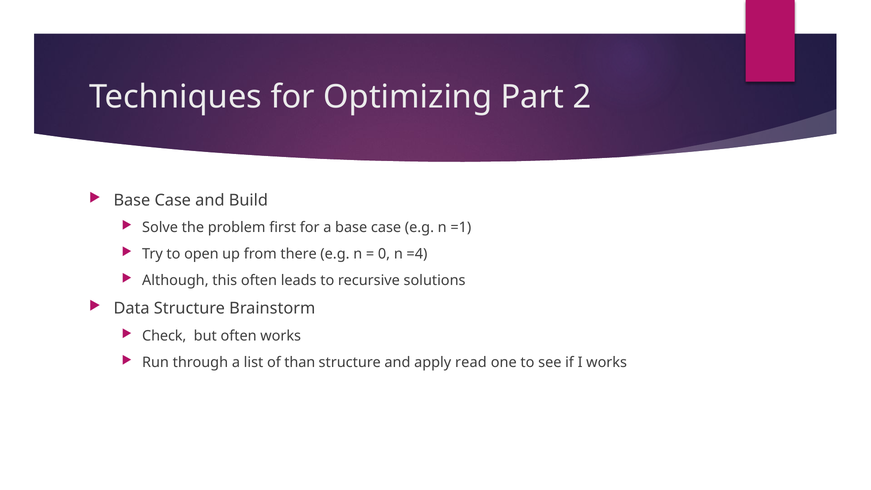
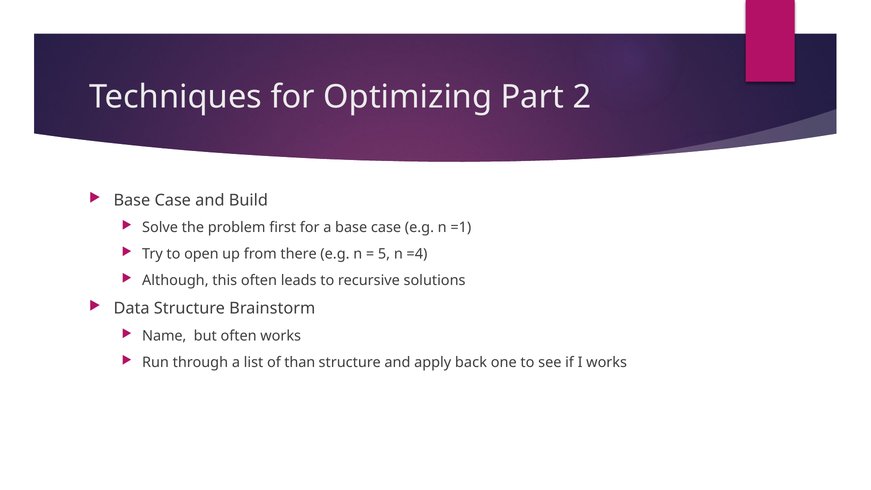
0: 0 -> 5
Check: Check -> Name
read: read -> back
